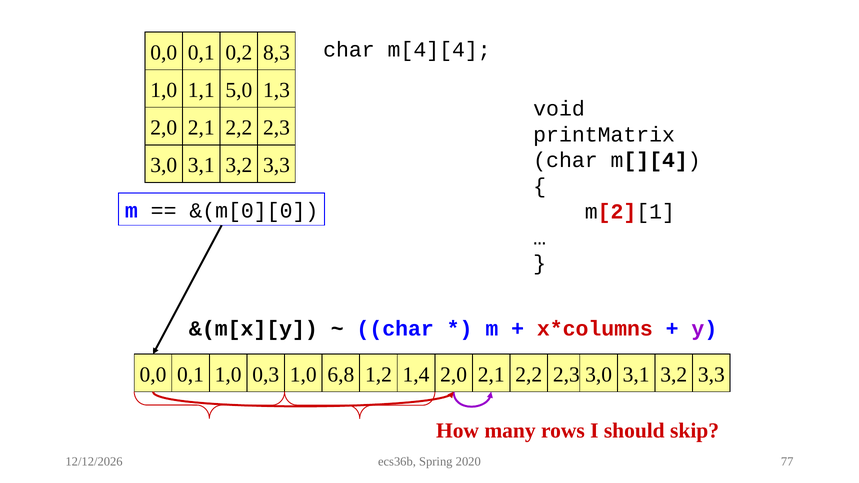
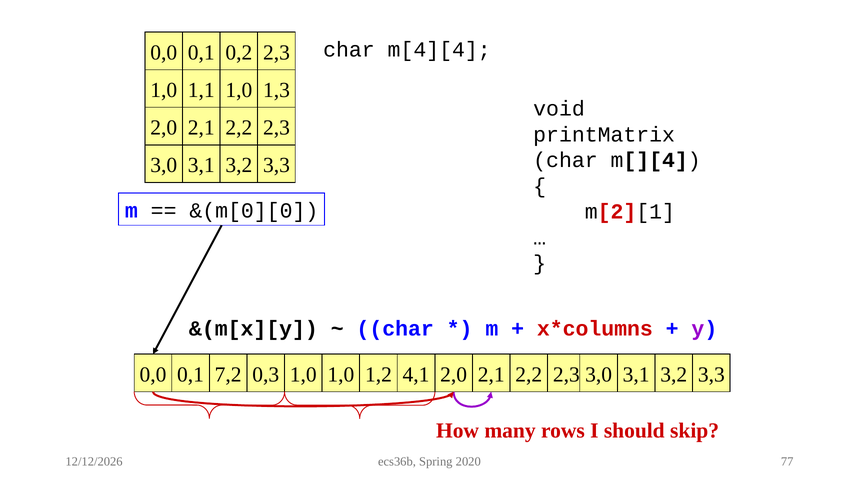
0,2 8,3: 8,3 -> 2,3
1,1 5,0: 5,0 -> 1,0
0,1 1,0: 1,0 -> 7,2
1,0 6,8: 6,8 -> 1,0
1,4: 1,4 -> 4,1
